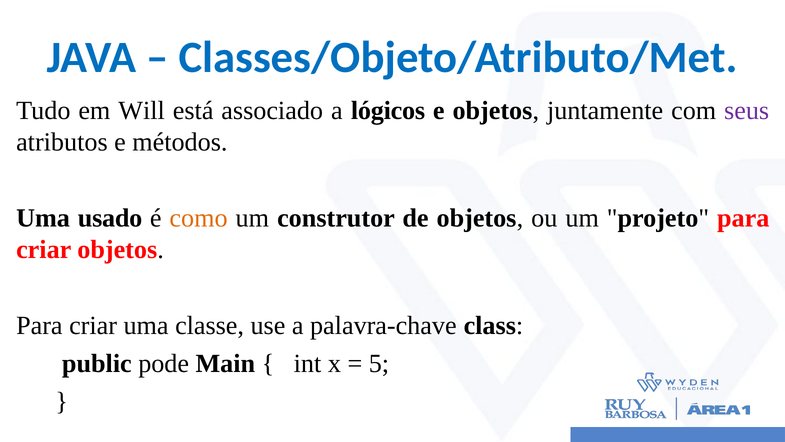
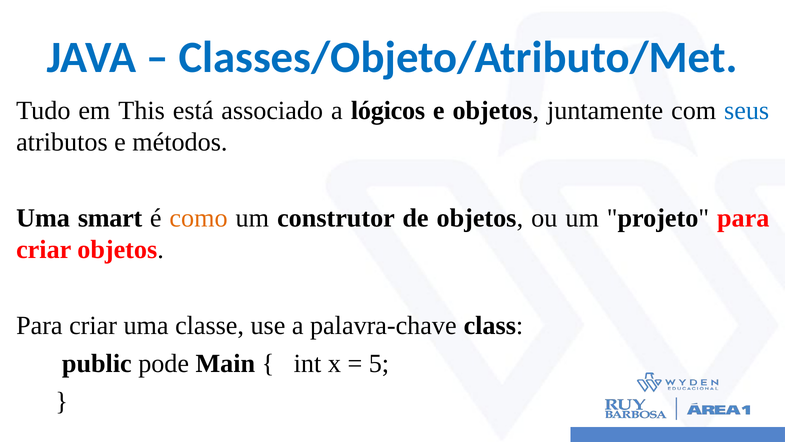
Will: Will -> This
seus colour: purple -> blue
usado: usado -> smart
